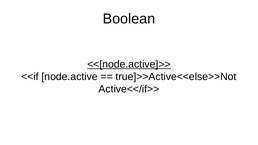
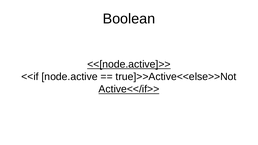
Active<</if>> underline: none -> present
